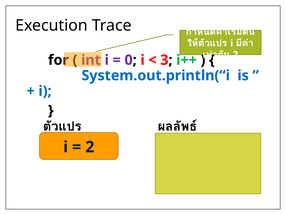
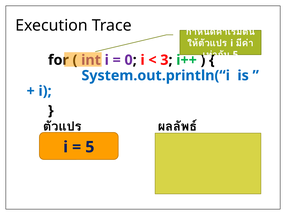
2 at (235, 55): 2 -> 5
2 at (90, 147): 2 -> 5
